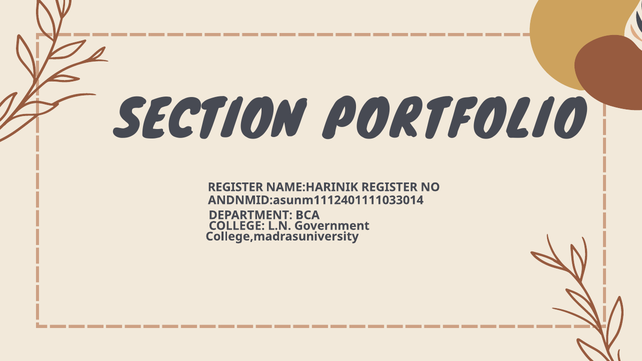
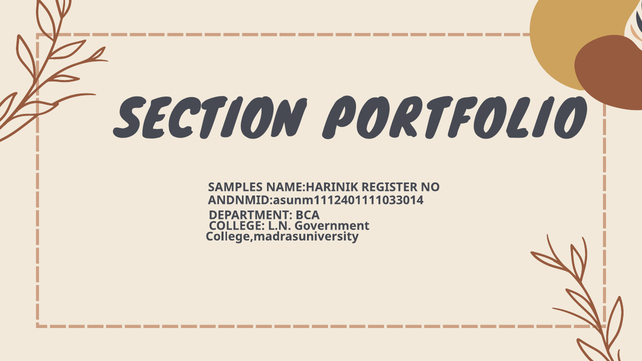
REGISTER at (235, 187): REGISTER -> SAMPLES
